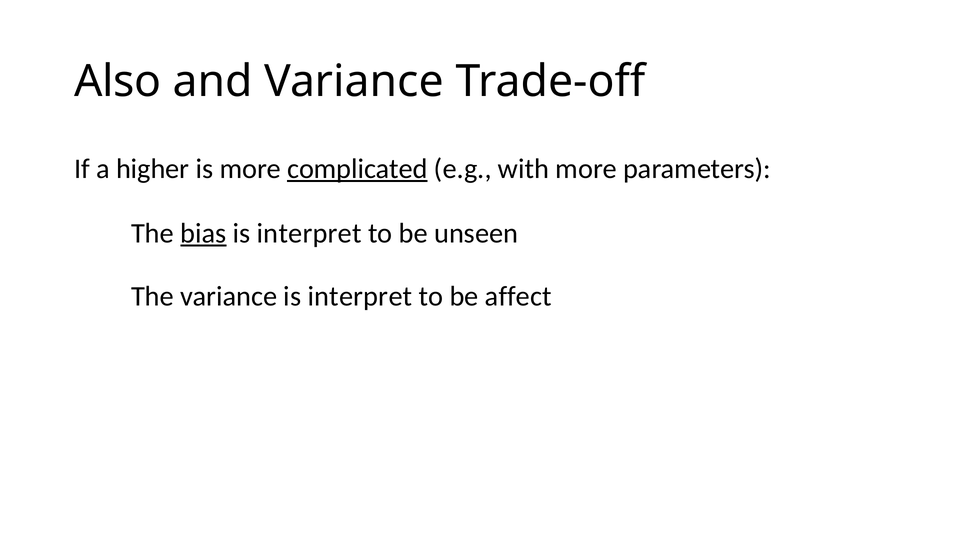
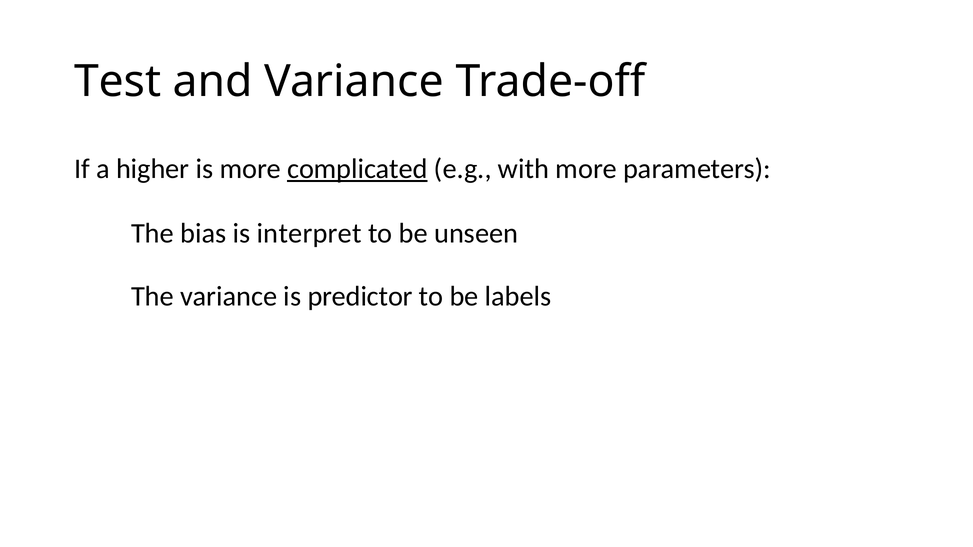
Also: Also -> Test
bias underline: present -> none
variance is interpret: interpret -> predictor
affect: affect -> labels
